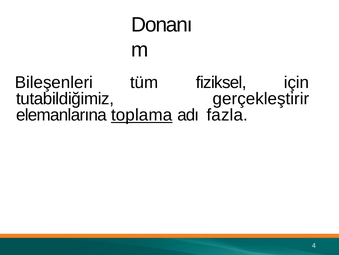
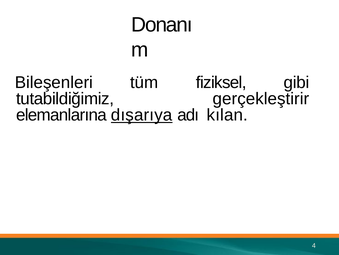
için: için -> gibi
toplama: toplama -> dışarıya
fazla: fazla -> kılan
